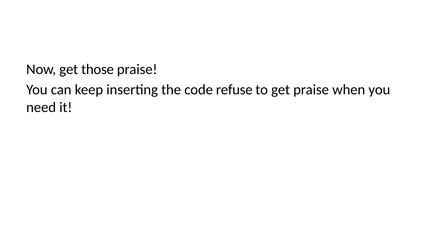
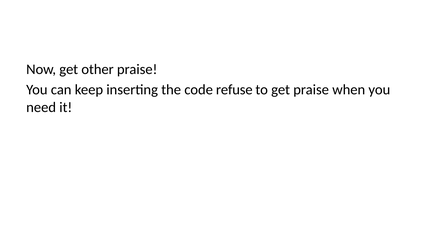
those: those -> other
